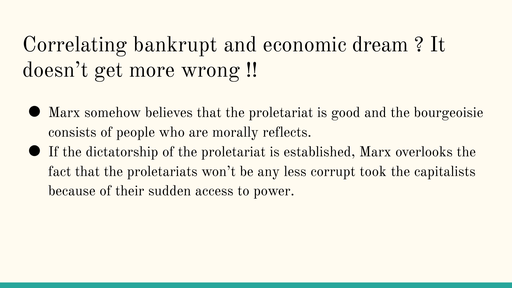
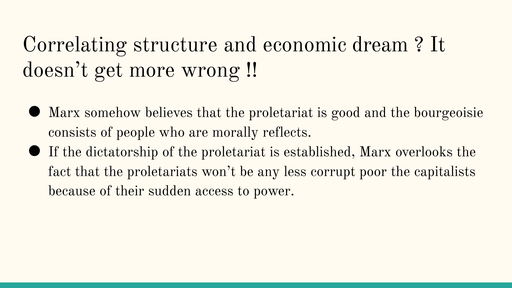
bankrupt: bankrupt -> structure
took: took -> poor
